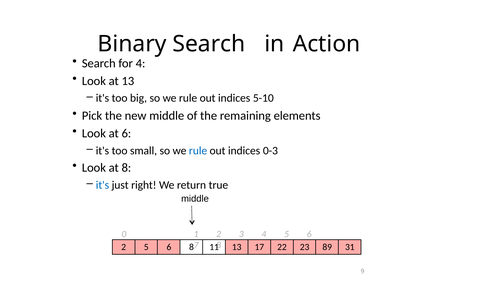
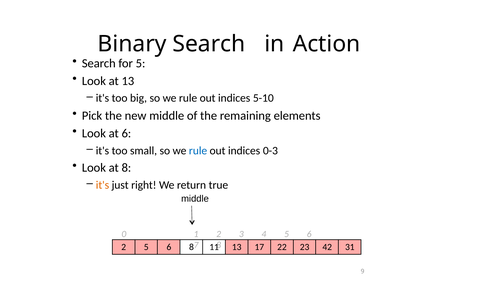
for 4: 4 -> 5
it's at (103, 185) colour: blue -> orange
89: 89 -> 42
